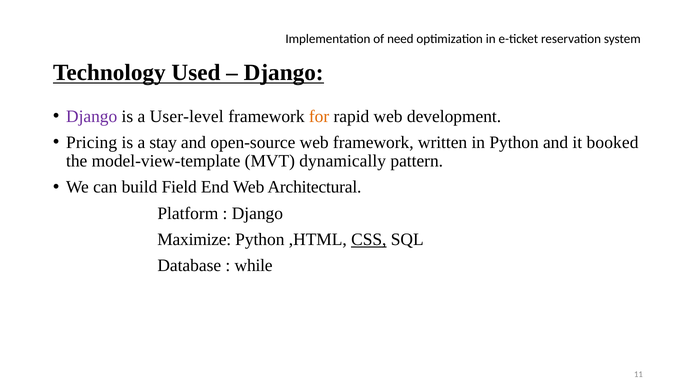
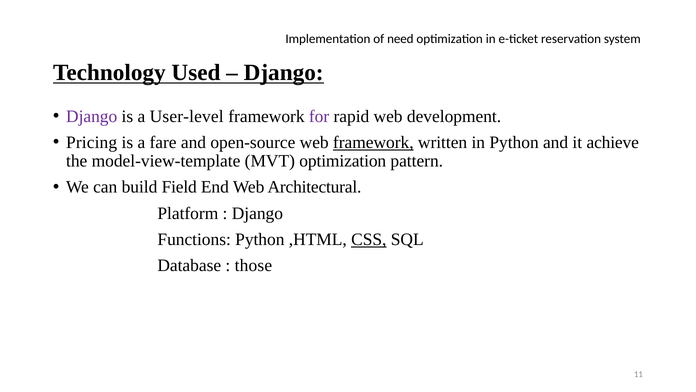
for colour: orange -> purple
stay: stay -> fare
framework at (373, 142) underline: none -> present
booked: booked -> achieve
MVT dynamically: dynamically -> optimization
Maximize: Maximize -> Functions
while: while -> those
